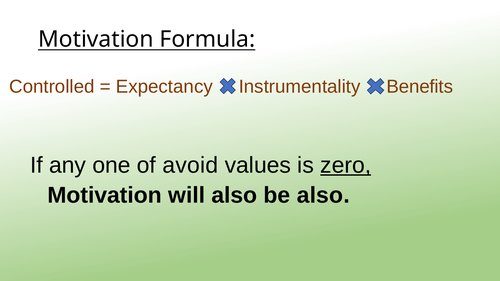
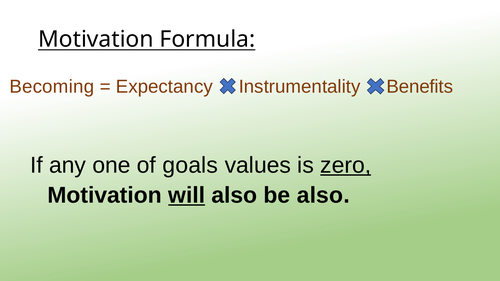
Controlled: Controlled -> Becoming
avoid: avoid -> goals
will underline: none -> present
